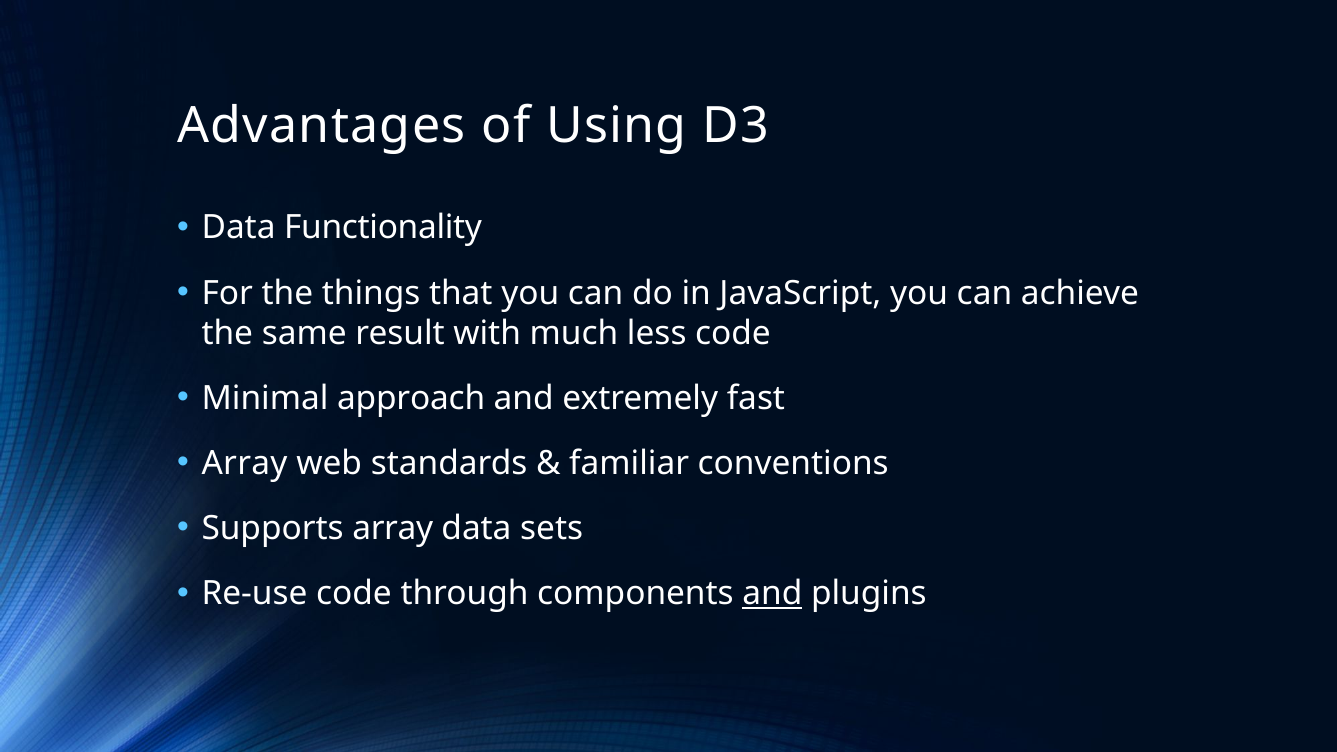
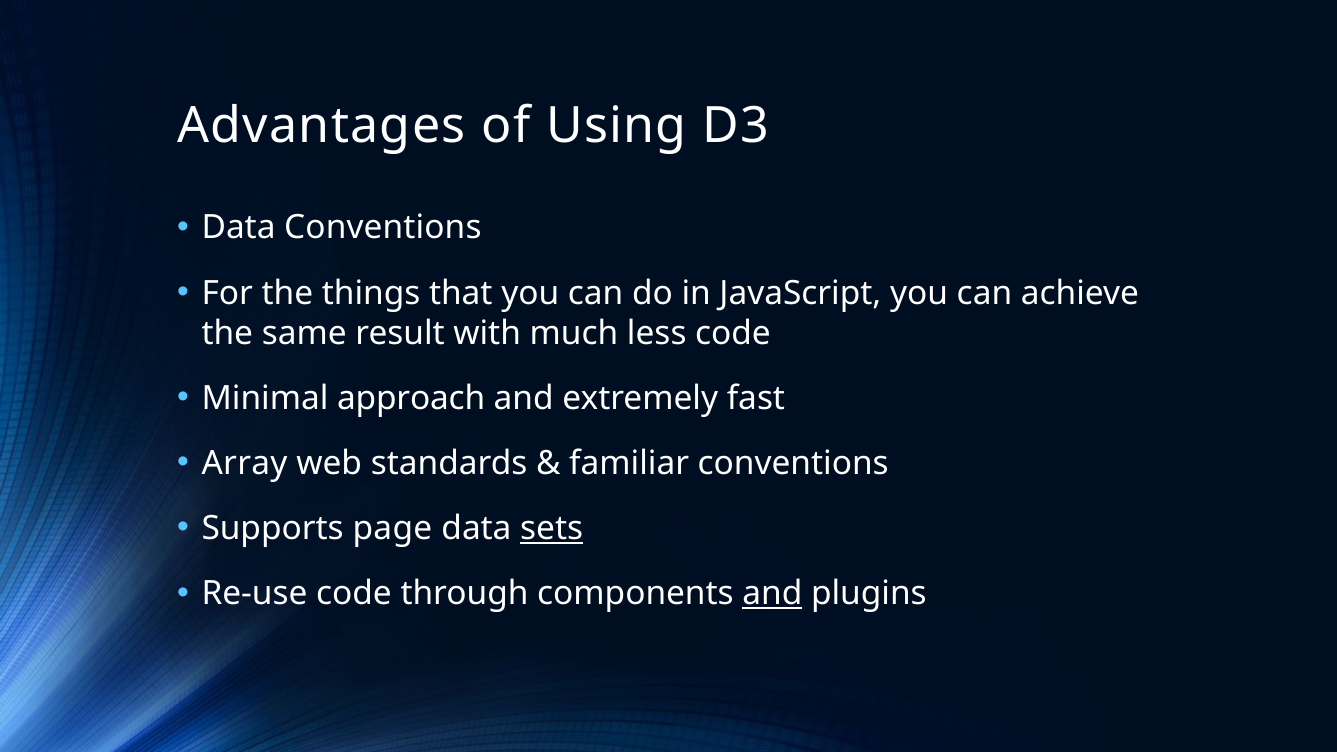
Data Functionality: Functionality -> Conventions
Supports array: array -> page
sets underline: none -> present
